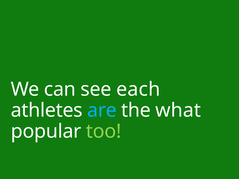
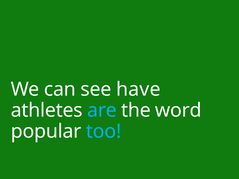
each: each -> have
what: what -> word
too colour: light green -> light blue
